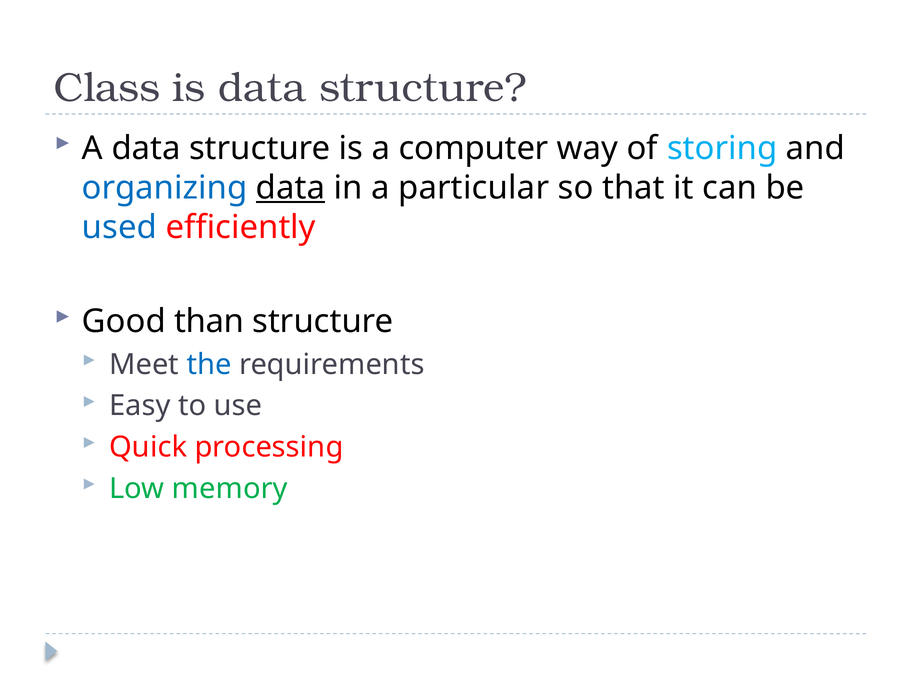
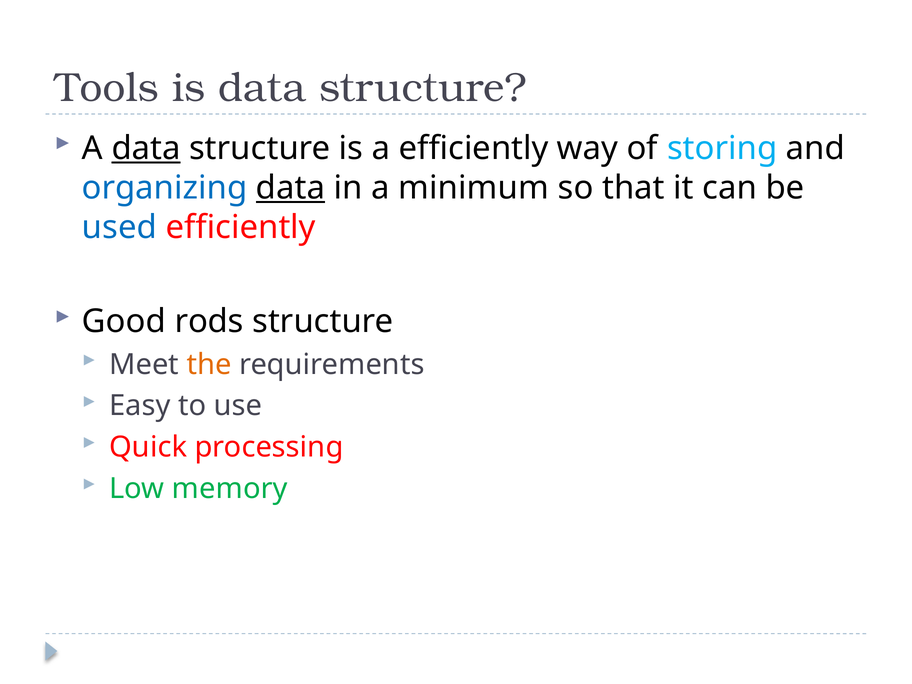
Class: Class -> Tools
data at (146, 148) underline: none -> present
a computer: computer -> efficiently
particular: particular -> minimum
than: than -> rods
the colour: blue -> orange
